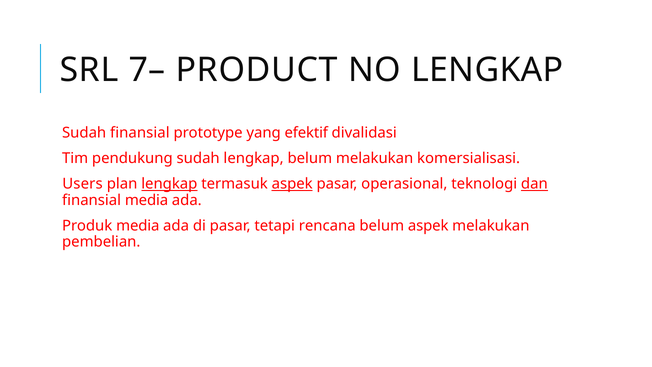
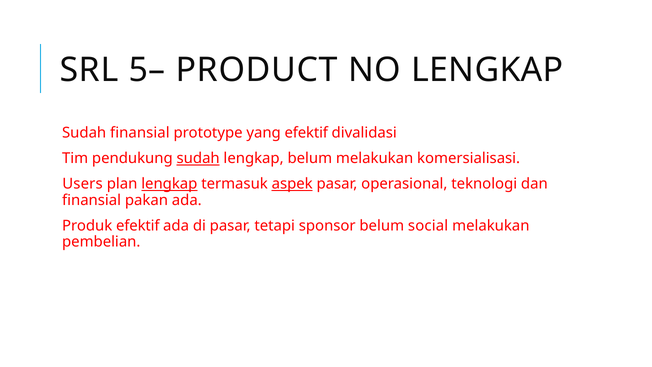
7–: 7– -> 5–
sudah at (198, 158) underline: none -> present
dan underline: present -> none
finansial media: media -> pakan
Produk media: media -> efektif
rencana: rencana -> sponsor
belum aspek: aspek -> social
